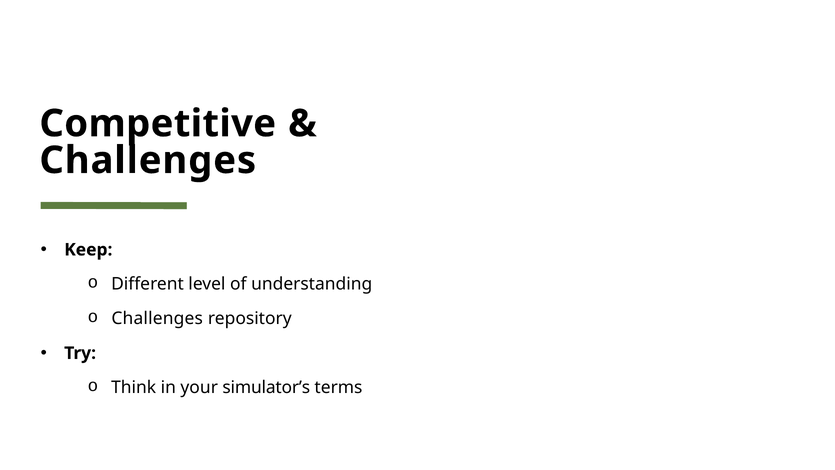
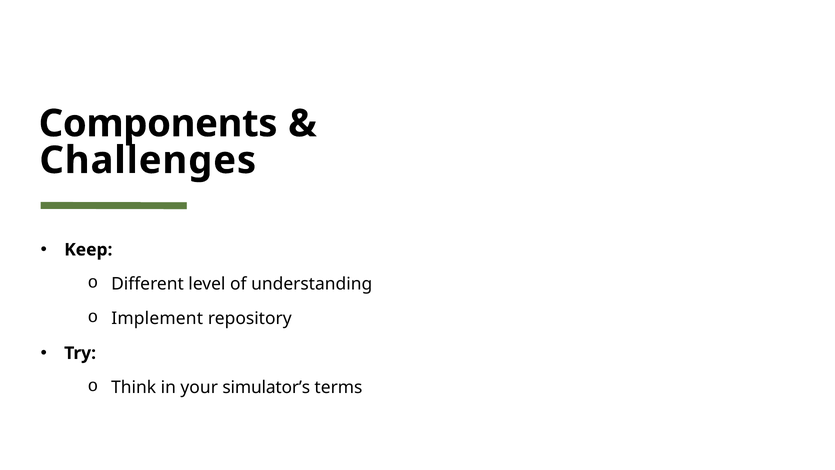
Competitive: Competitive -> Components
Challenges at (157, 318): Challenges -> Implement
